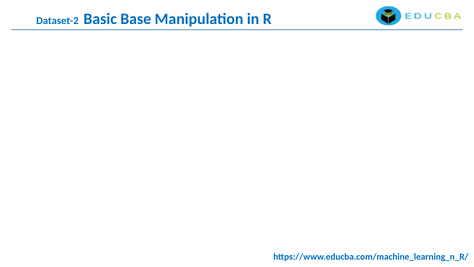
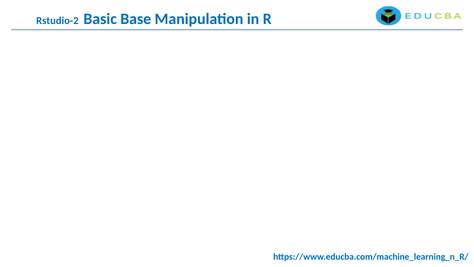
Dataset-2: Dataset-2 -> Rstudio-2
